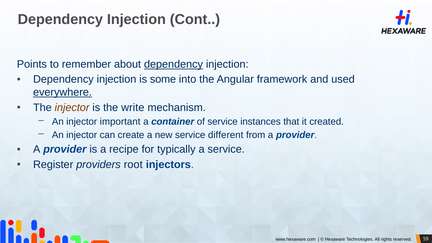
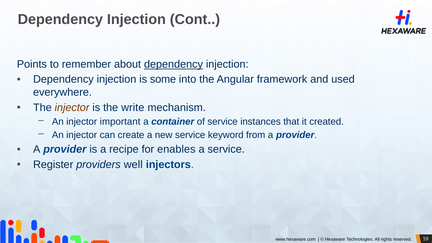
everywhere underline: present -> none
different: different -> keyword
typically: typically -> enables
root: root -> well
